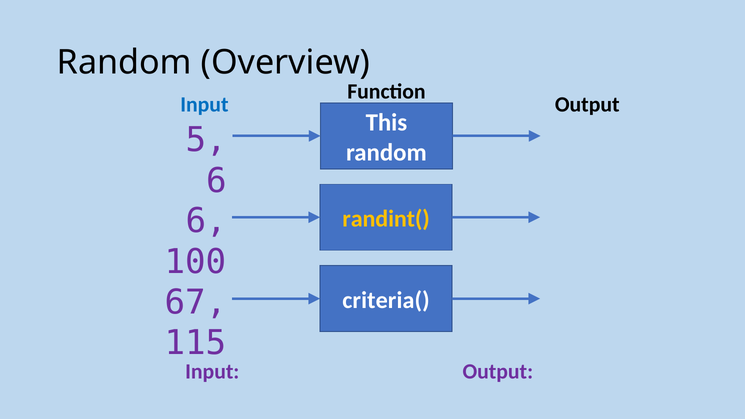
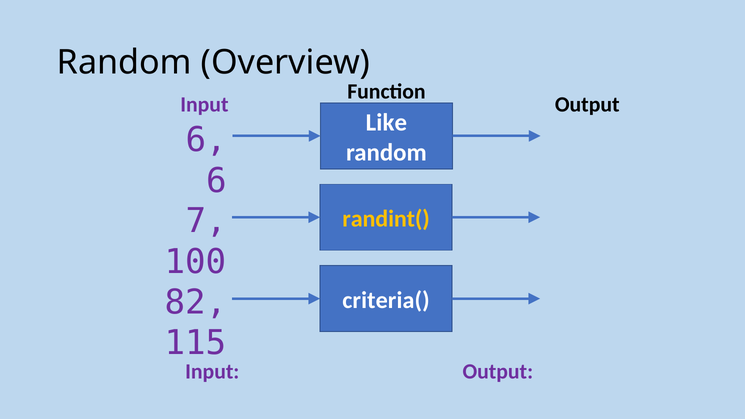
Input at (204, 105) colour: blue -> purple
This: This -> Like
5 at (206, 140): 5 -> 6
6 at (206, 221): 6 -> 7
67: 67 -> 82
